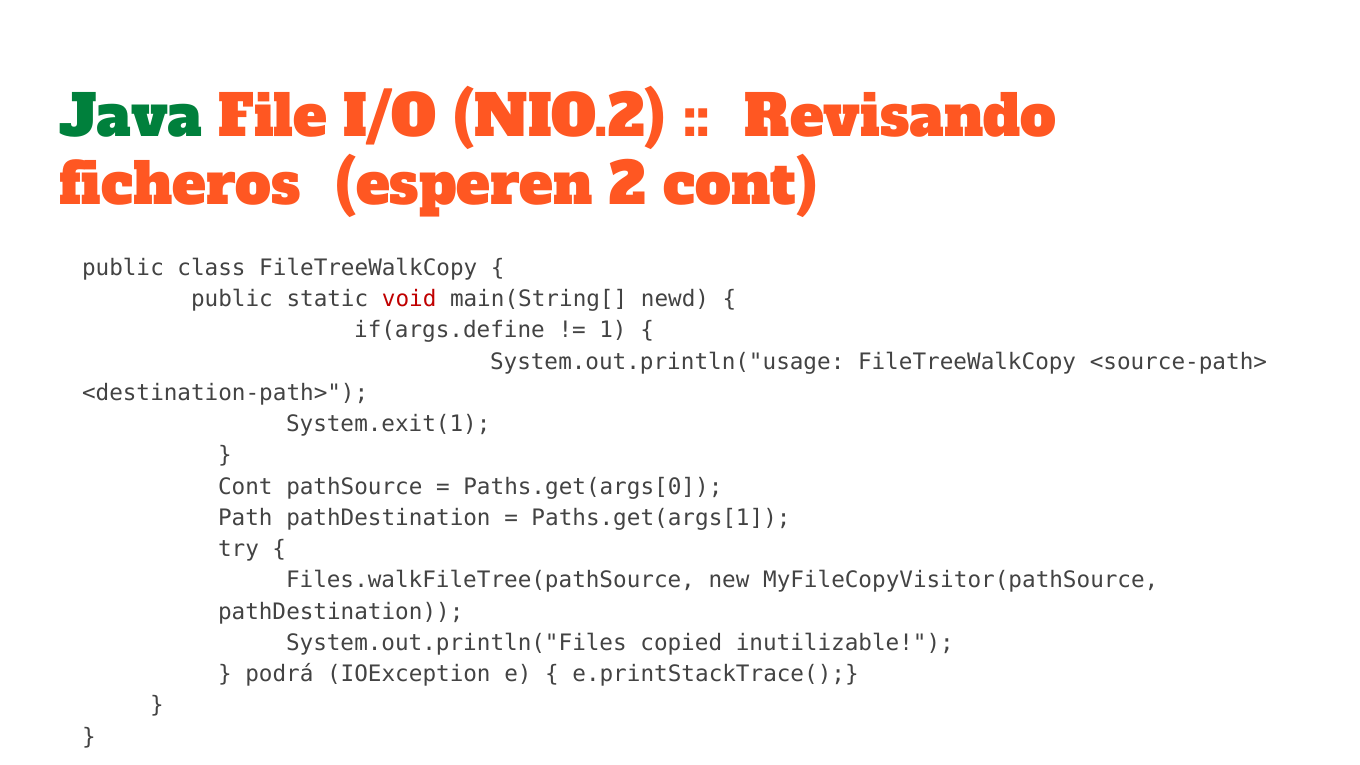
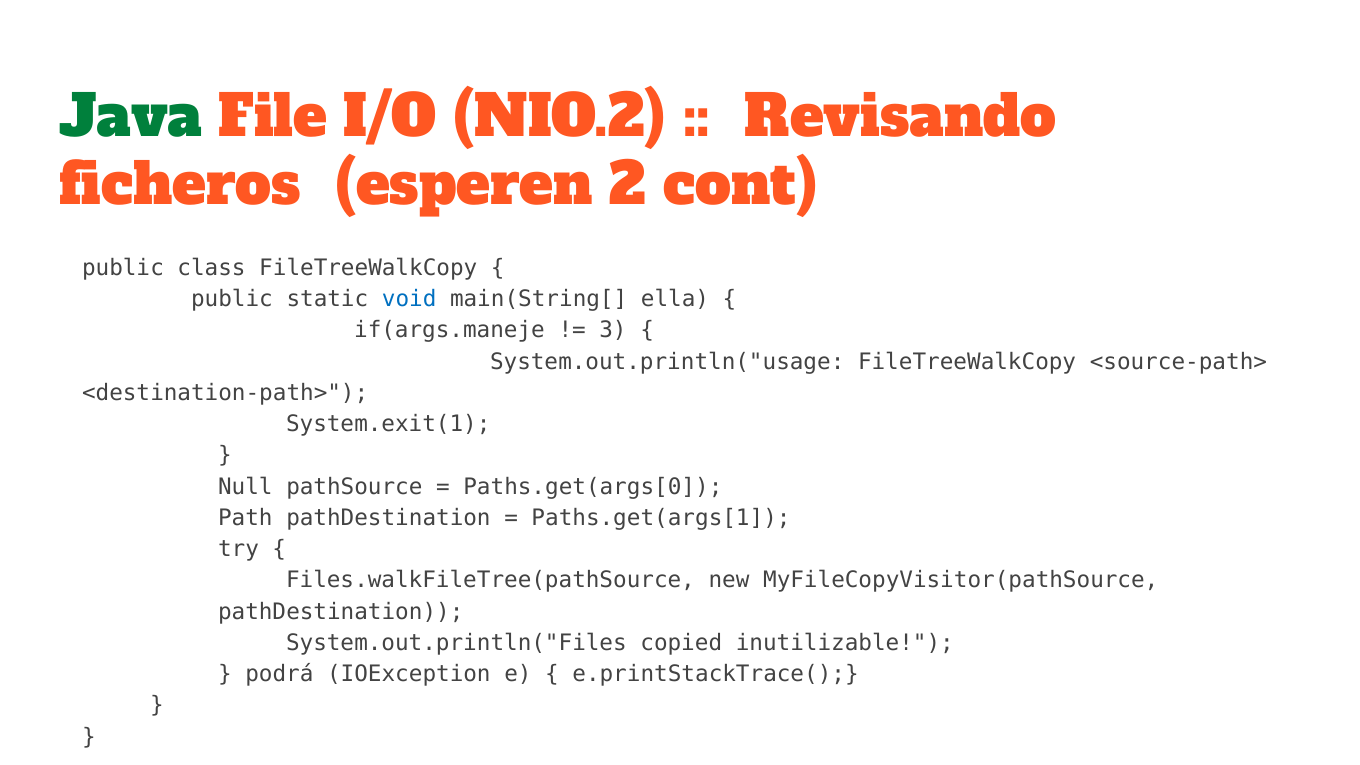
void colour: red -> blue
newd: newd -> ella
if(args.define: if(args.define -> if(args.maneje
1: 1 -> 3
Cont at (245, 487): Cont -> Null
